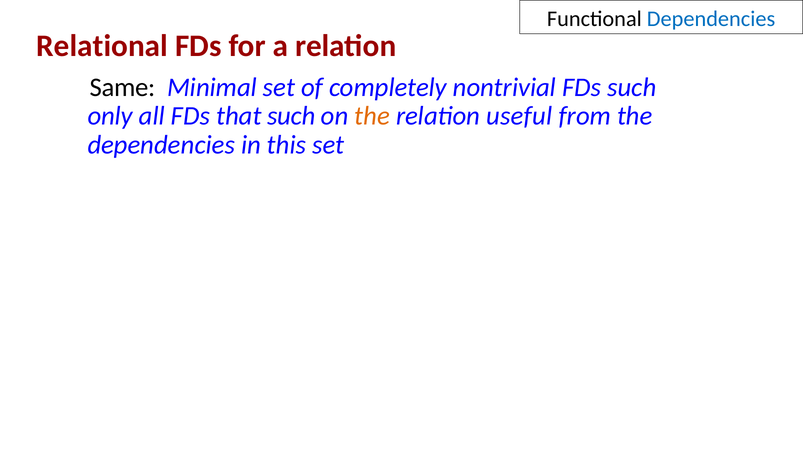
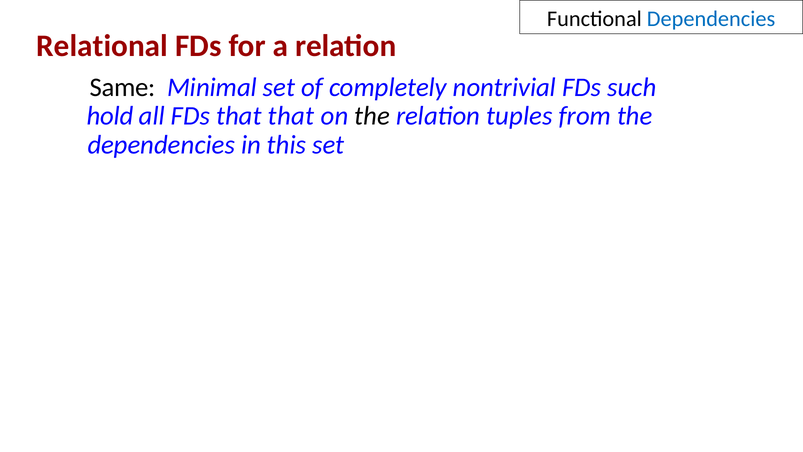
only: only -> hold
that such: such -> that
the at (372, 116) colour: orange -> black
useful: useful -> tuples
